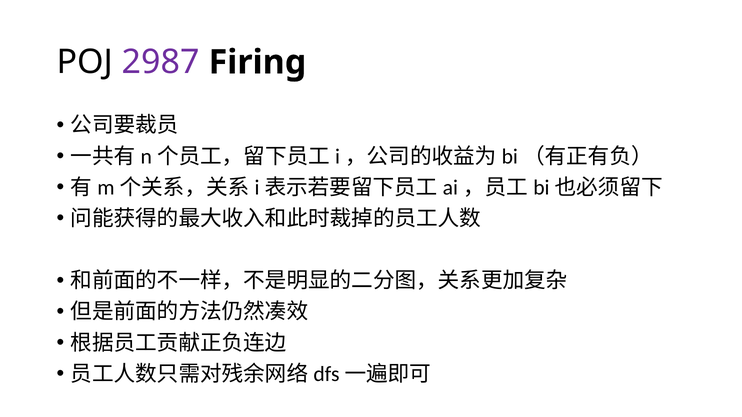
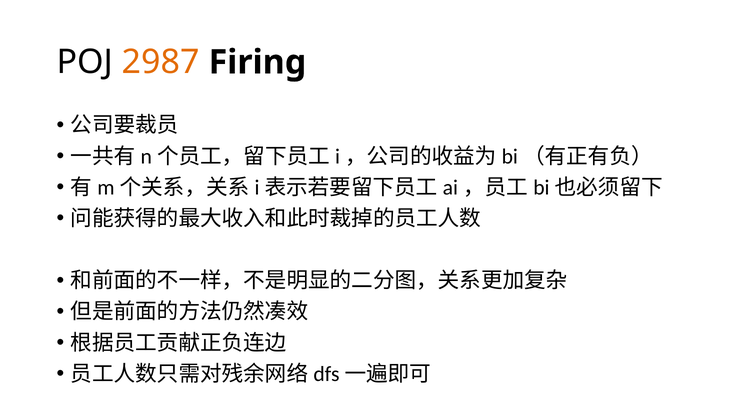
2987 colour: purple -> orange
